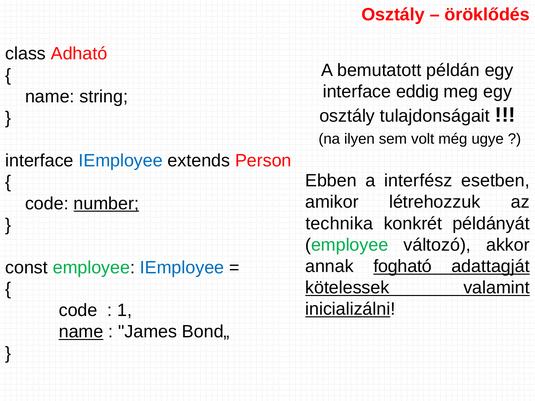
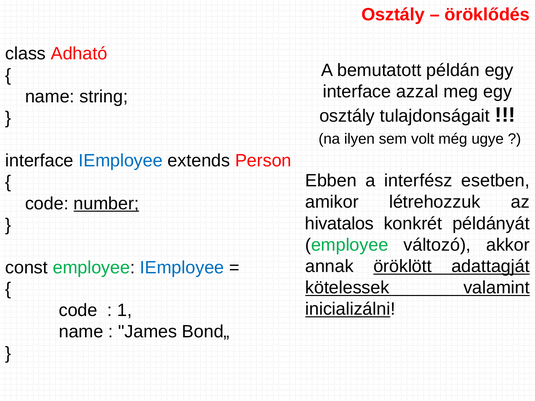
eddig: eddig -> azzal
technika: technika -> hivatalos
fogható: fogható -> öröklött
name at (81, 332) underline: present -> none
